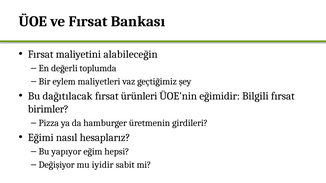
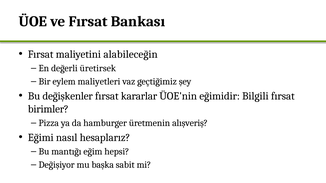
toplumda: toplumda -> üretirsek
dağıtılacak: dağıtılacak -> değişkenler
ürünleri: ürünleri -> kararlar
girdileri: girdileri -> alışveriş
yapıyor: yapıyor -> mantığı
iyidir: iyidir -> başka
